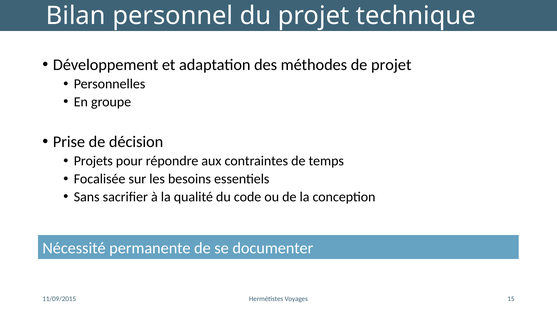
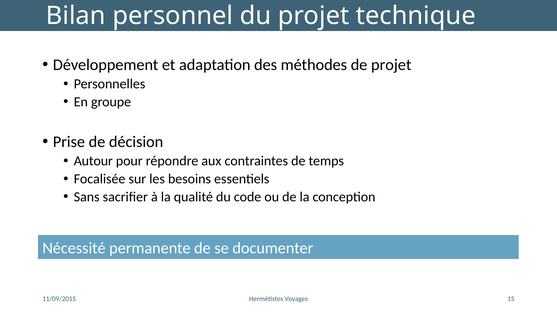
Projets: Projets -> Autour
